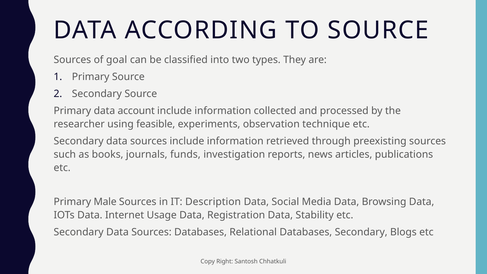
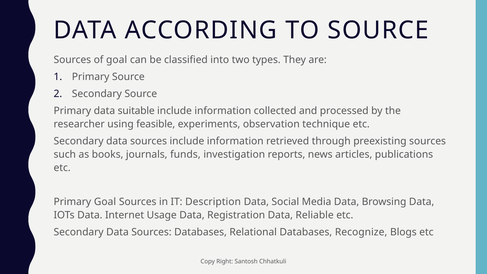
account: account -> suitable
Primary Male: Male -> Goal
Stability: Stability -> Reliable
Databases Secondary: Secondary -> Recognize
